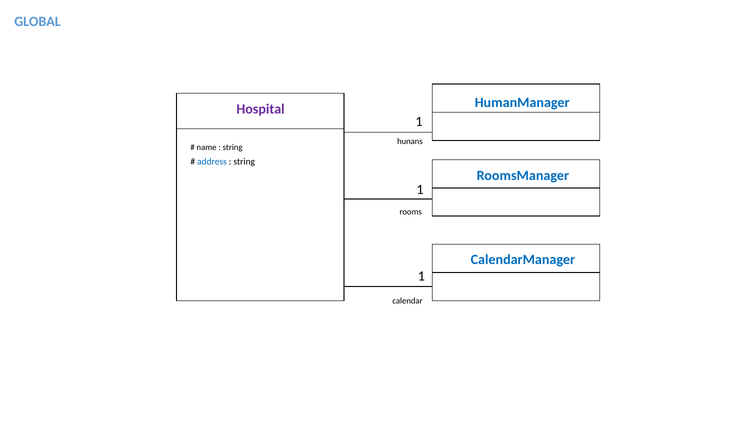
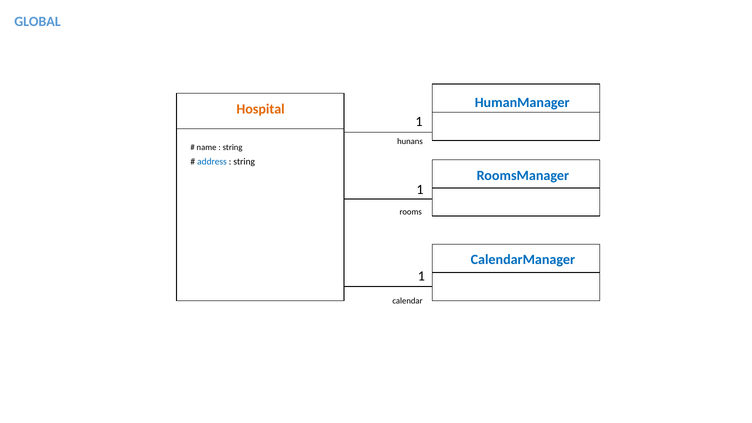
Hospital colour: purple -> orange
